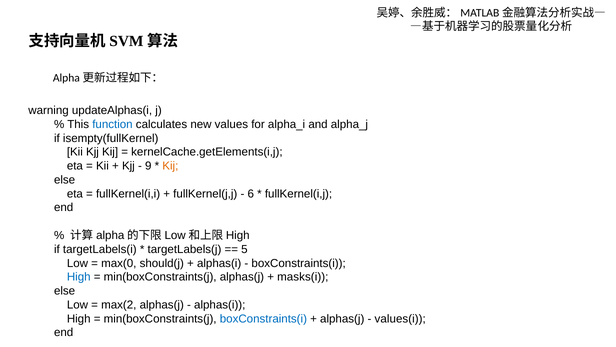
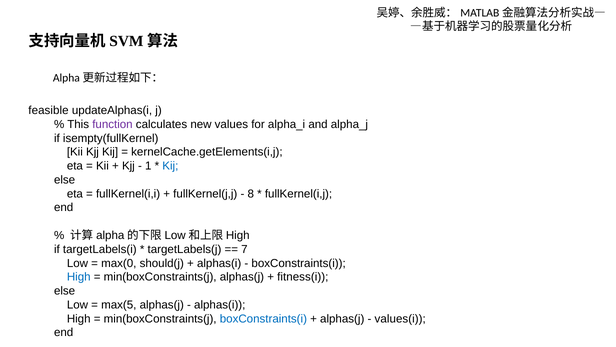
warning: warning -> feasible
function colour: blue -> purple
9: 9 -> 1
Kij at (170, 166) colour: orange -> blue
6: 6 -> 8
5: 5 -> 7
masks(i: masks(i -> fitness(i
max(2: max(2 -> max(5
